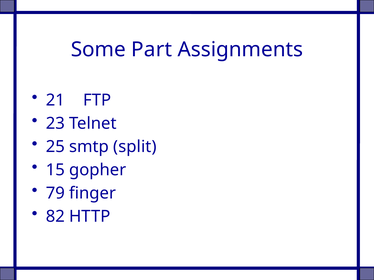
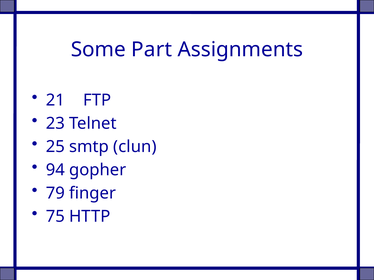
split: split -> clun
15: 15 -> 94
82: 82 -> 75
